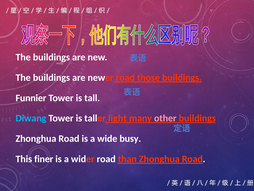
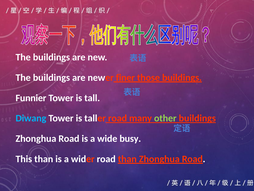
newer road: road -> finer
taller light: light -> road
other colour: pink -> light green
This finer: finer -> than
